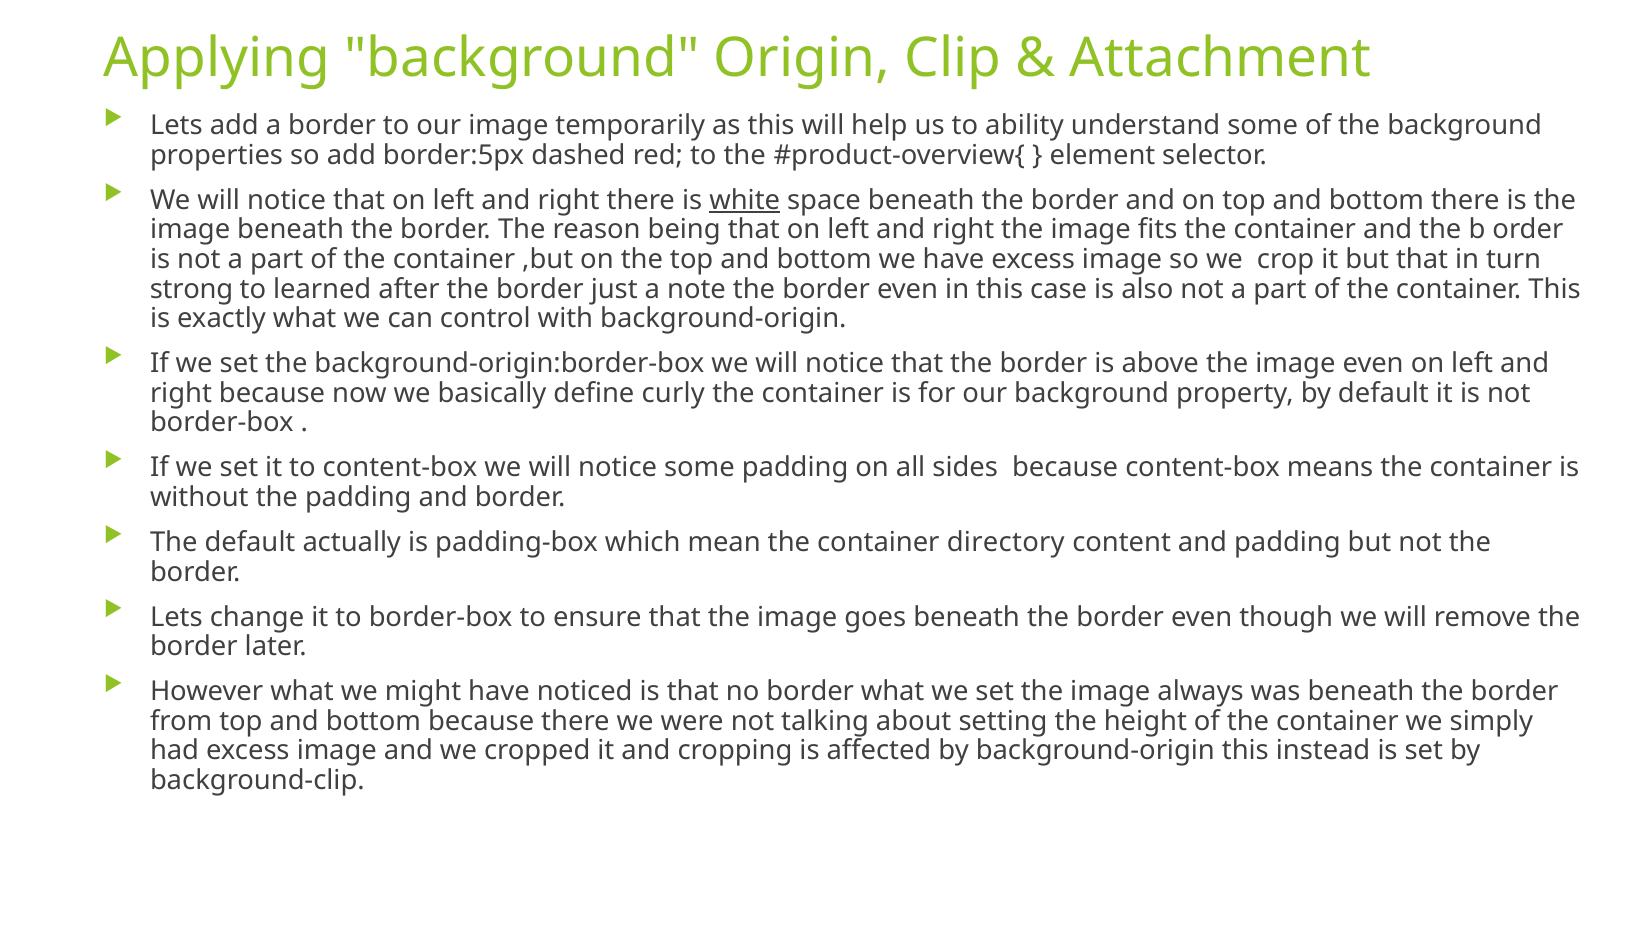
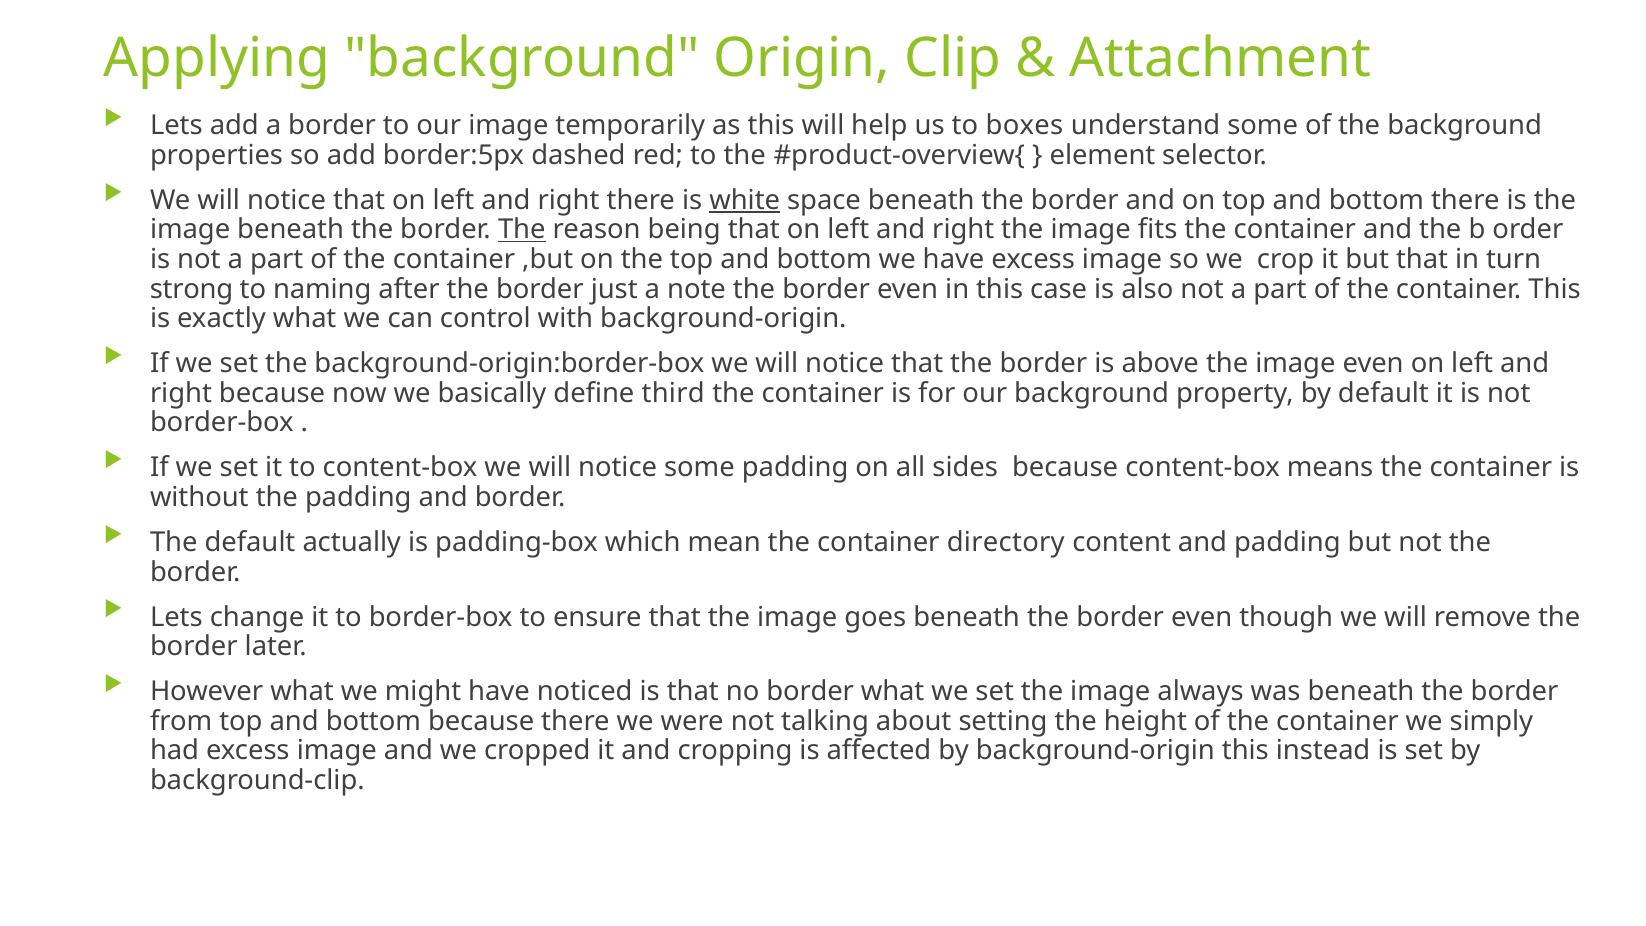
ability: ability -> boxes
The at (522, 230) underline: none -> present
learned: learned -> naming
curly: curly -> third
